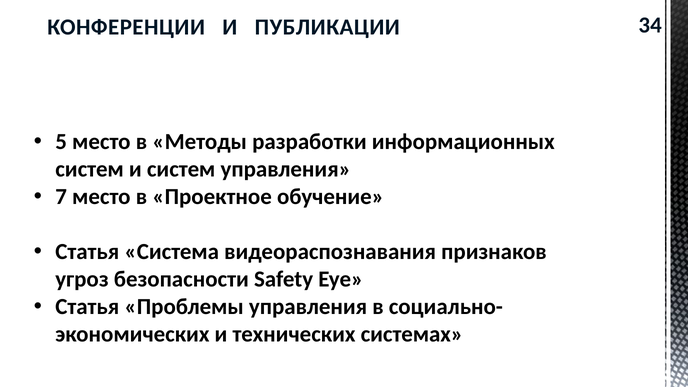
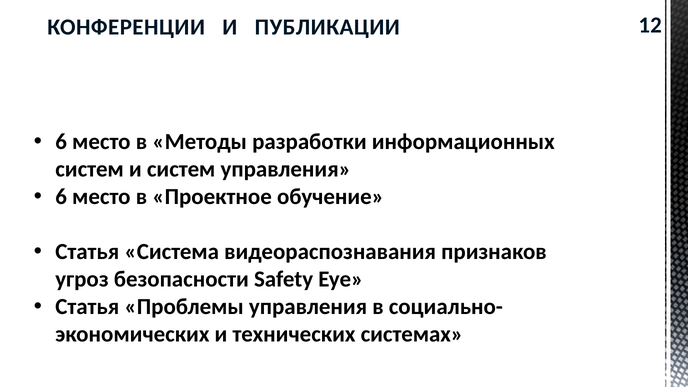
34: 34 -> 12
5 at (61, 142): 5 -> 6
7 at (61, 197): 7 -> 6
